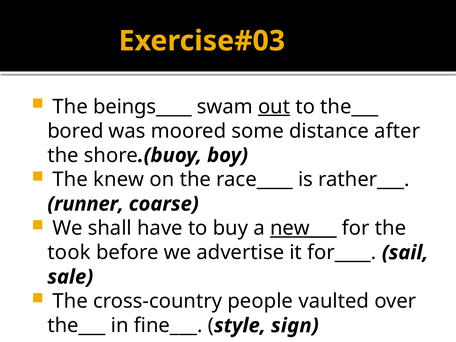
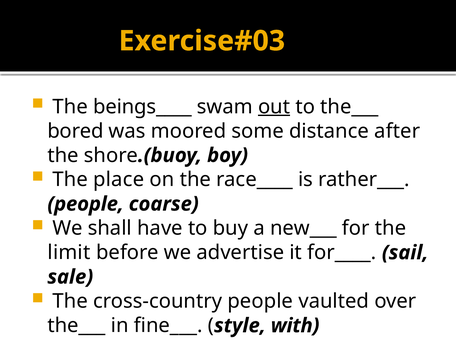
knew: knew -> place
runner at (86, 204): runner -> people
new___ underline: present -> none
took: took -> limit
sign: sign -> with
